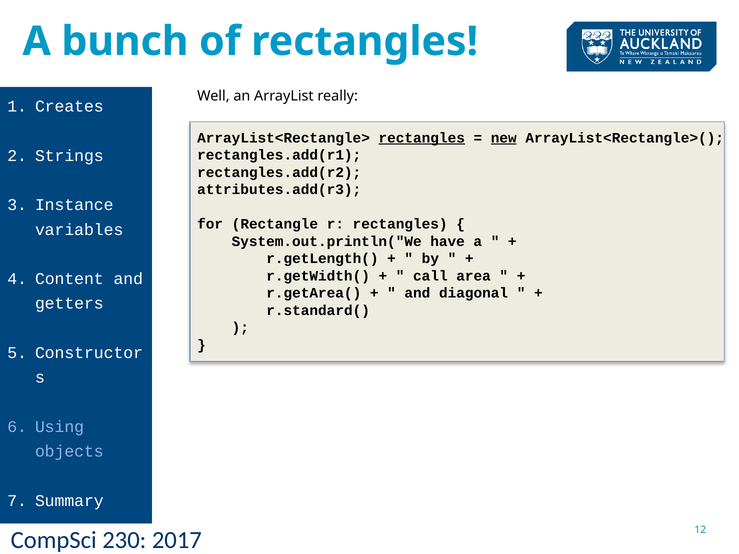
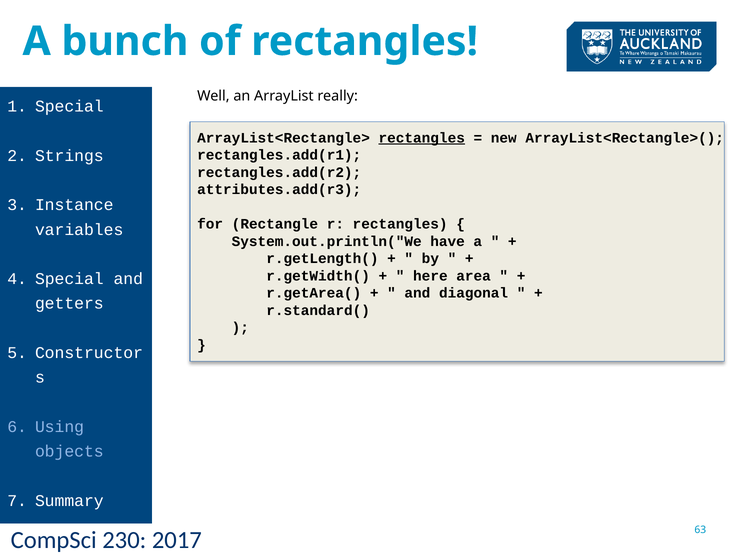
Creates at (69, 107): Creates -> Special
new underline: present -> none
call: call -> here
Content at (69, 279): Content -> Special
12: 12 -> 63
